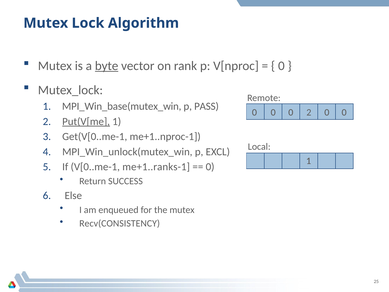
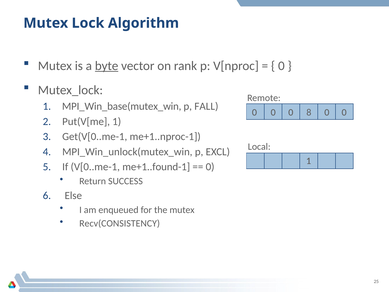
PASS: PASS -> FALL
2 at (309, 112): 2 -> 8
Put(V[me underline: present -> none
me+1..ranks-1: me+1..ranks-1 -> me+1..found-1
